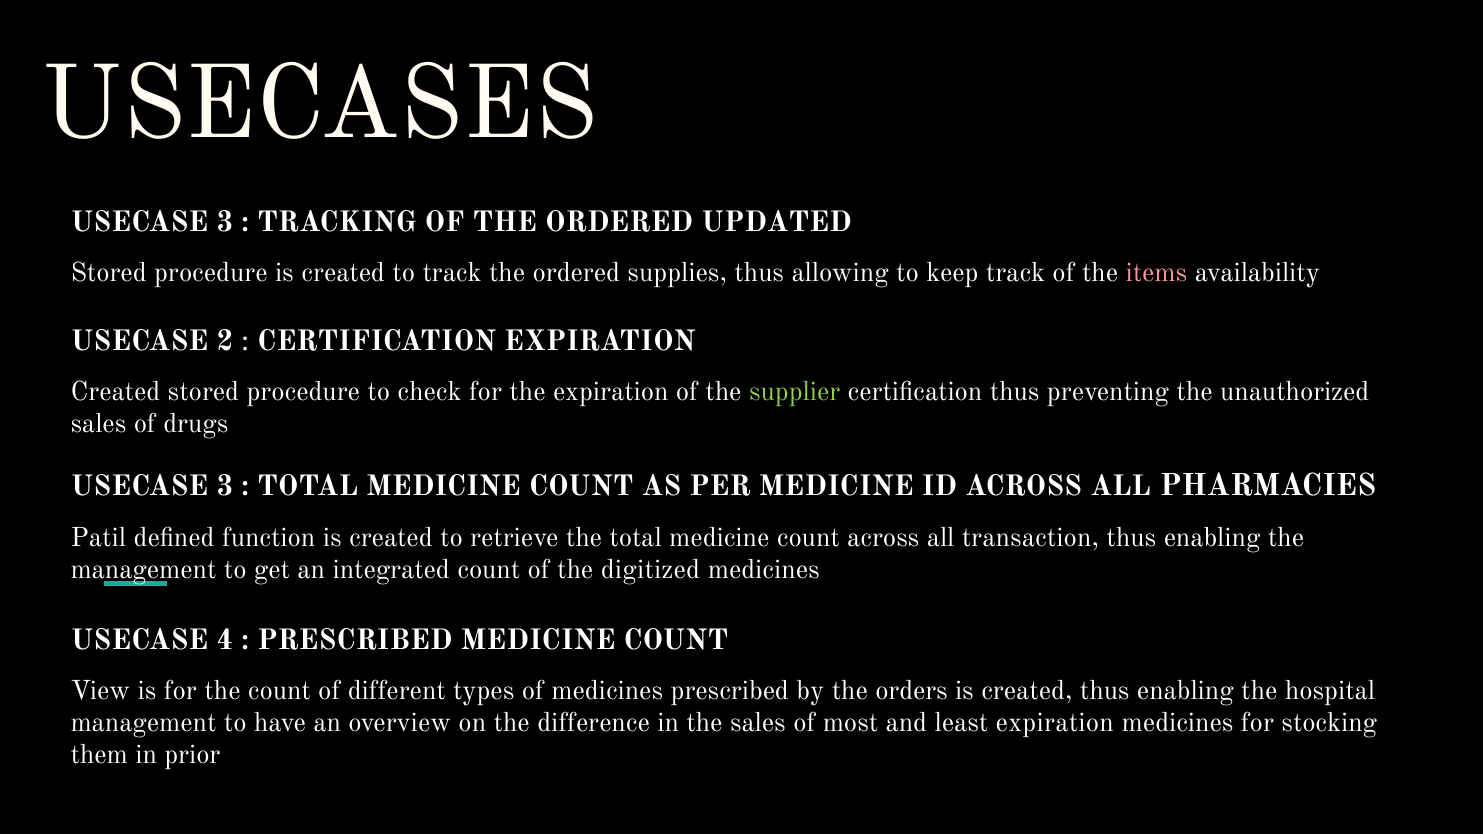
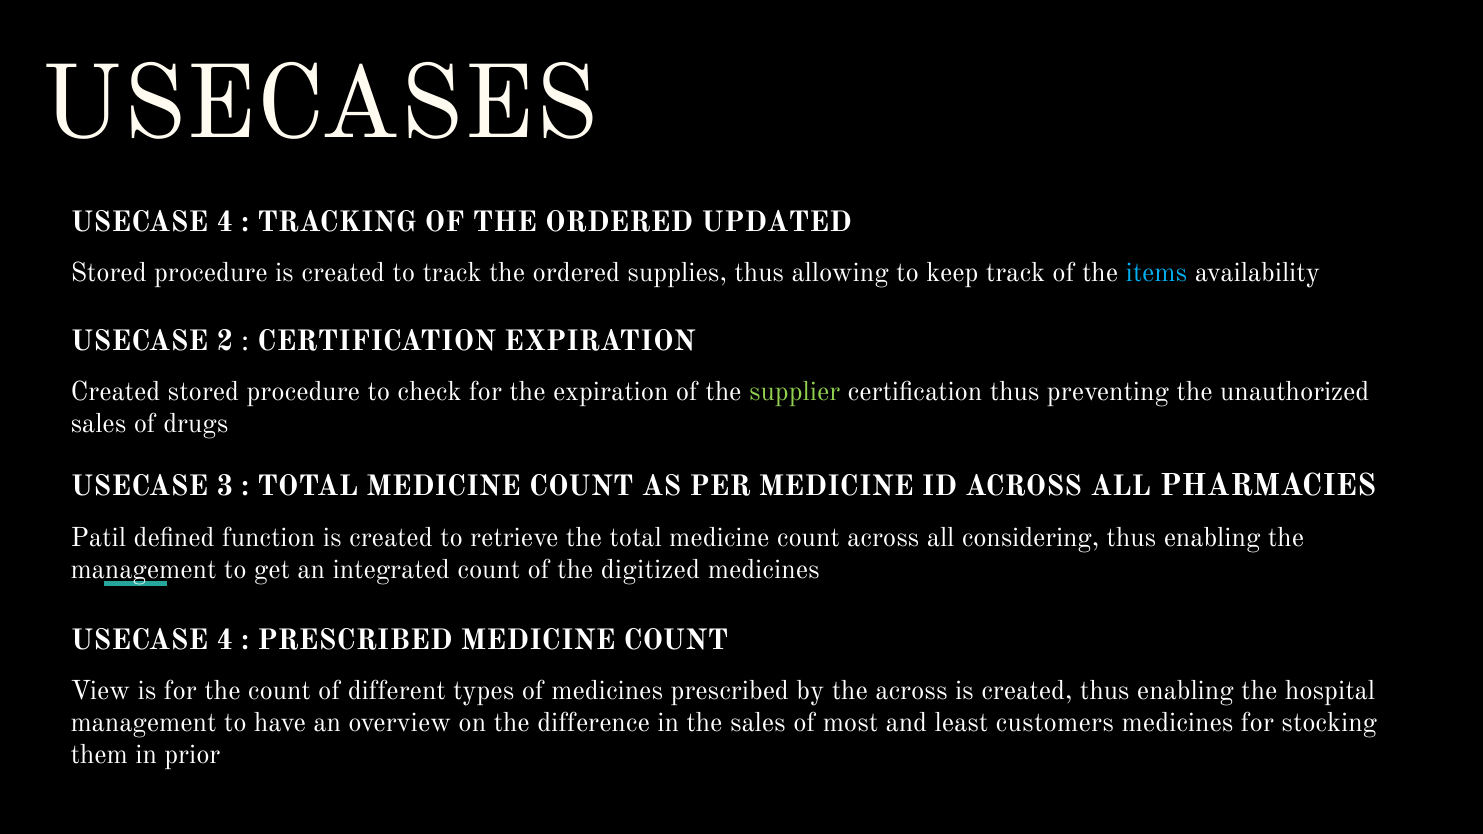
3 at (225, 222): 3 -> 4
items colour: pink -> light blue
transaction: transaction -> considering
the orders: orders -> across
least expiration: expiration -> customers
